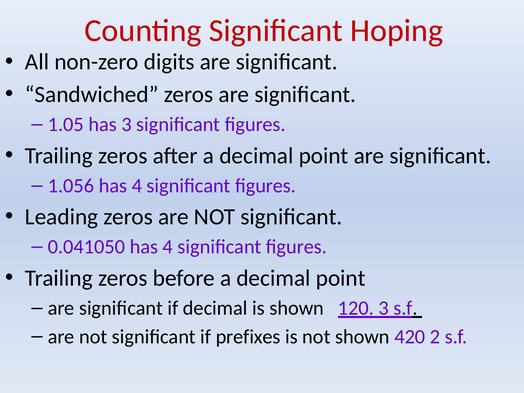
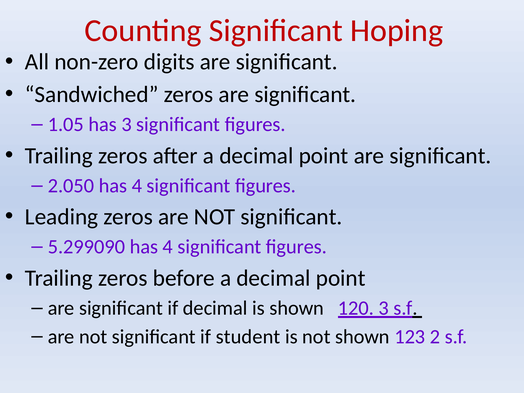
1.056: 1.056 -> 2.050
0.041050: 0.041050 -> 5.299090
prefixes: prefixes -> student
420: 420 -> 123
